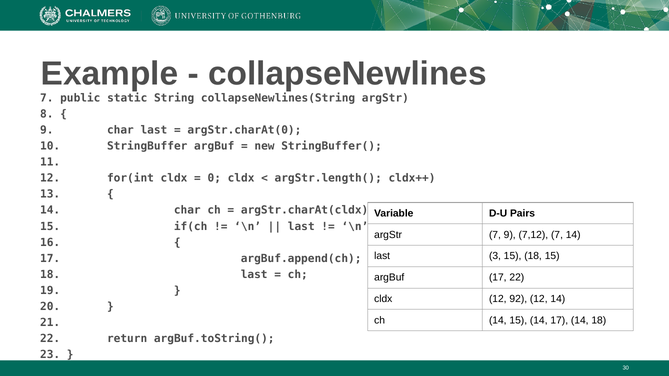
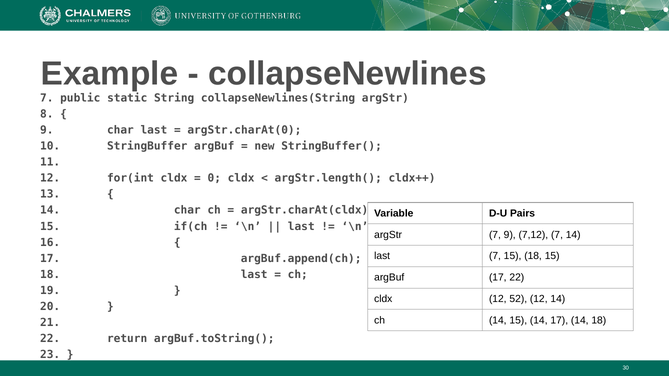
3 at (495, 256): 3 -> 7
92: 92 -> 52
